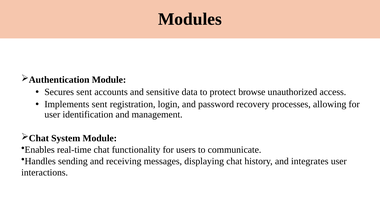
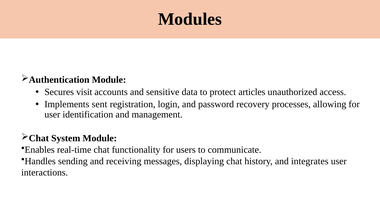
Secures sent: sent -> visit
browse: browse -> articles
